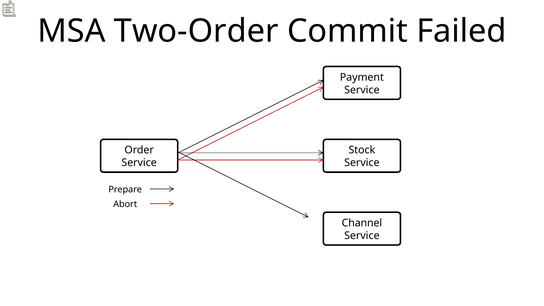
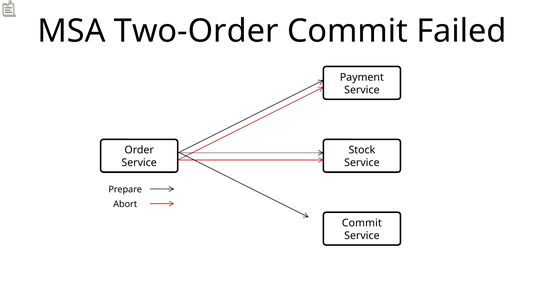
Channel at (362, 223): Channel -> Commit
